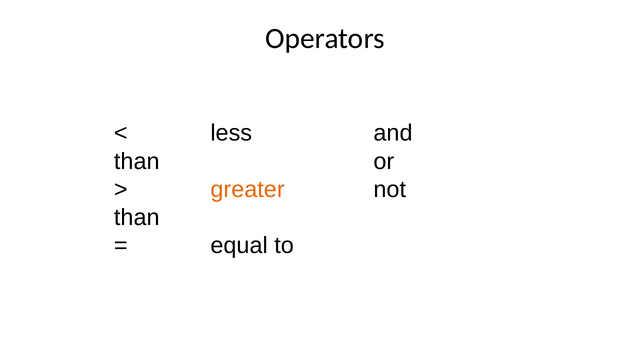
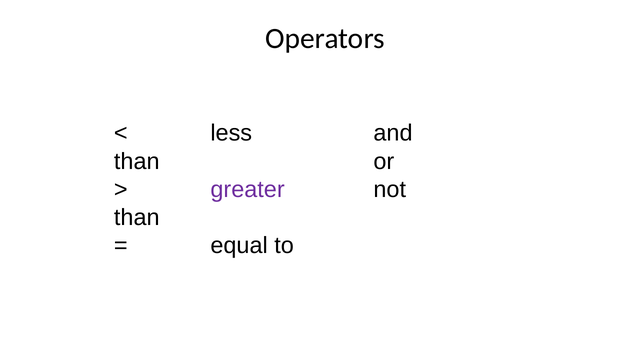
greater colour: orange -> purple
